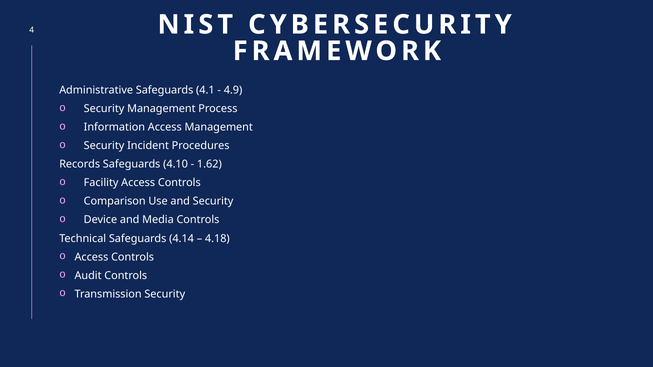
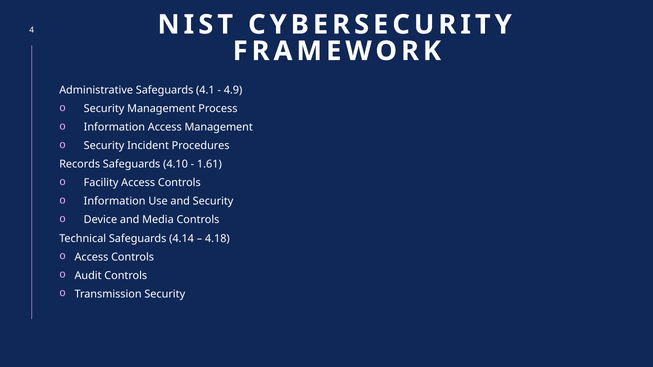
1.62: 1.62 -> 1.61
Comparison at (115, 202): Comparison -> Information
